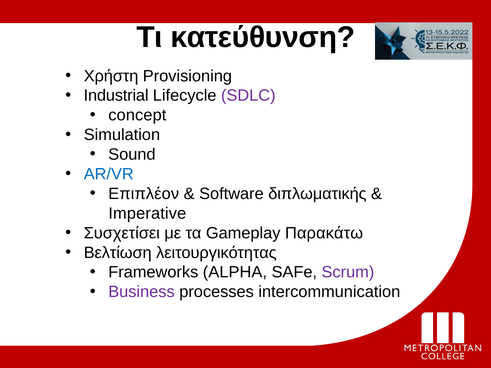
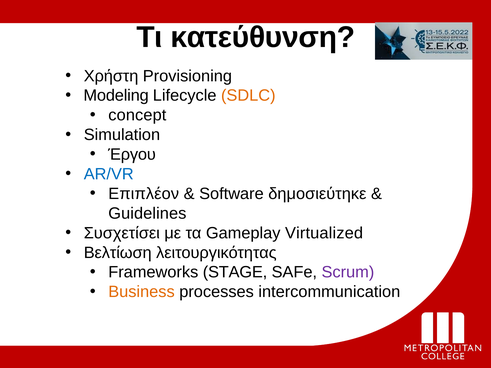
Industrial: Industrial -> Modeling
SDLC colour: purple -> orange
Sound: Sound -> Έργου
διπλωματικής: διπλωματικής -> δημοσιεύτηκε
Imperative: Imperative -> Guidelines
Παρακάτω: Παρακάτω -> Virtualized
ALPHA: ALPHA -> STAGE
Business colour: purple -> orange
